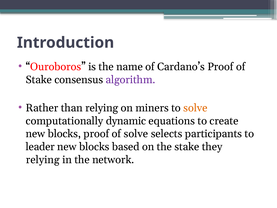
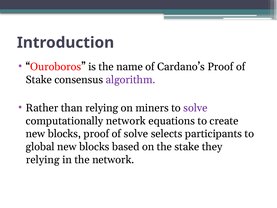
solve at (195, 108) colour: orange -> purple
computationally dynamic: dynamic -> network
leader: leader -> global
